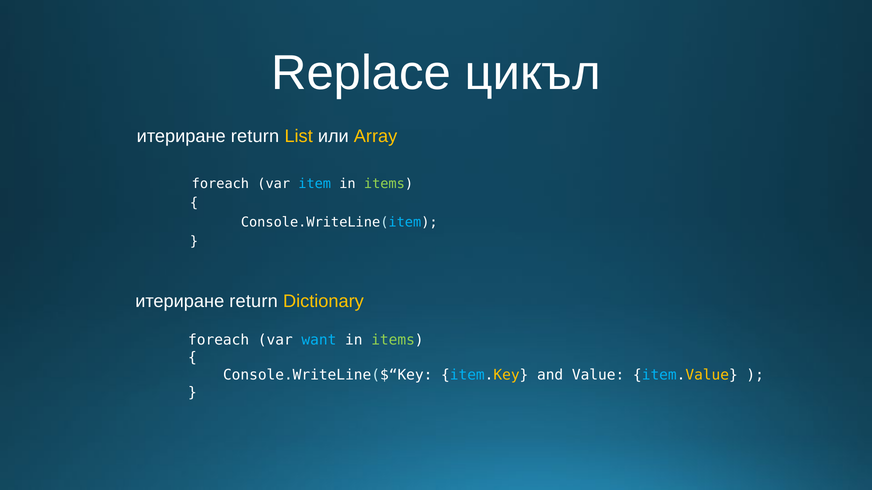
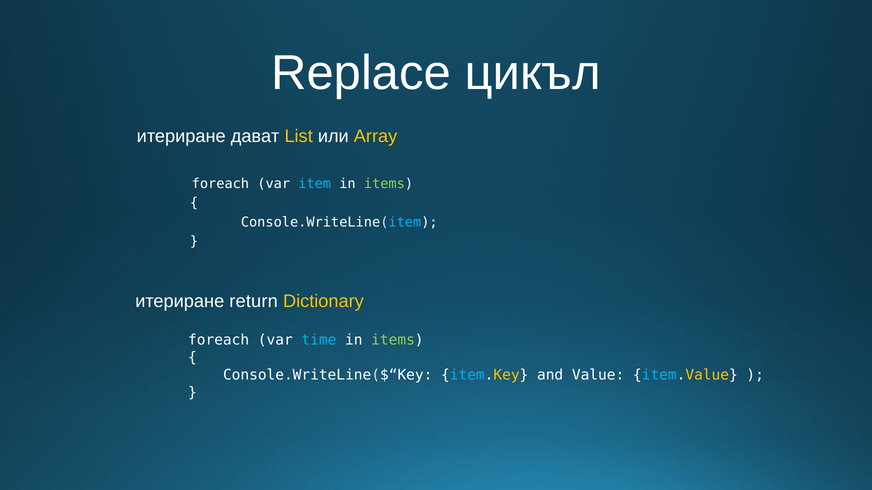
return at (255, 136): return -> дават
want: want -> time
